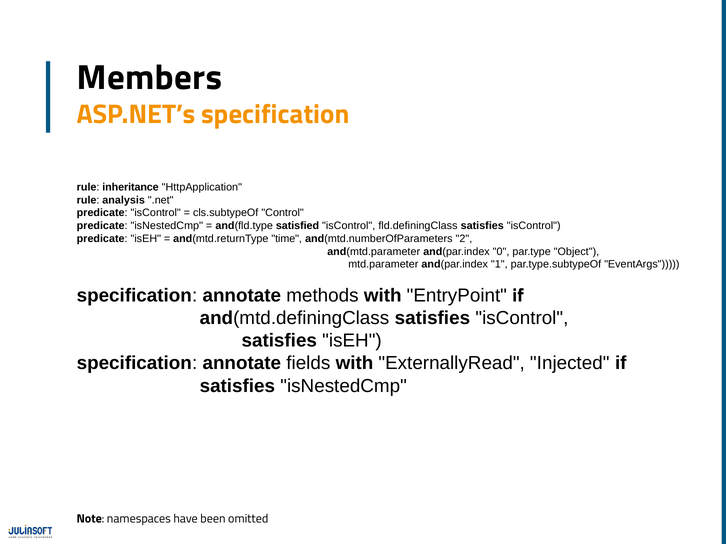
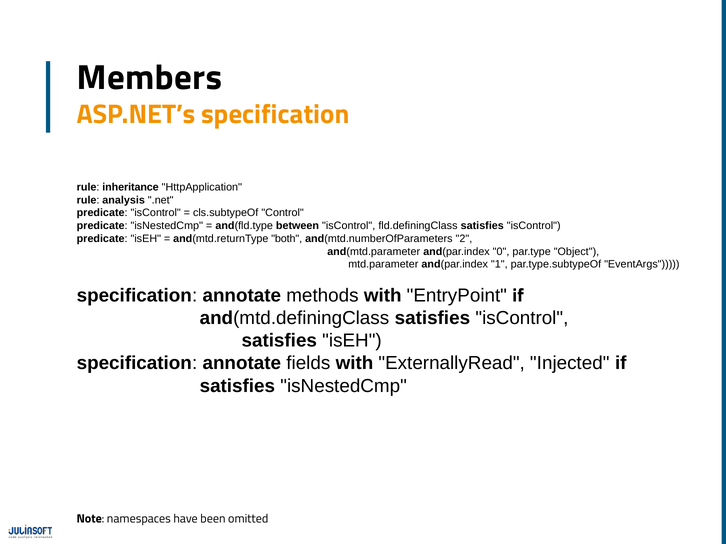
satisfied: satisfied -> between
time: time -> both
